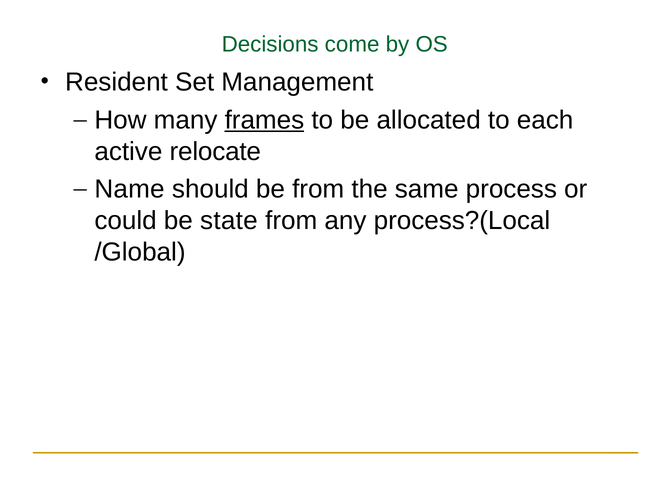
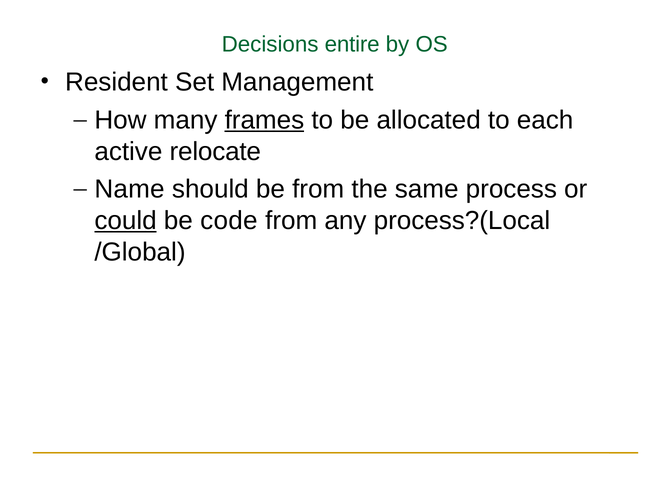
come: come -> entire
could underline: none -> present
state: state -> code
